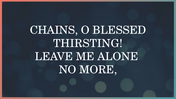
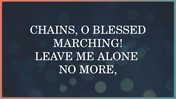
THIRSTING: THIRSTING -> MARCHING
